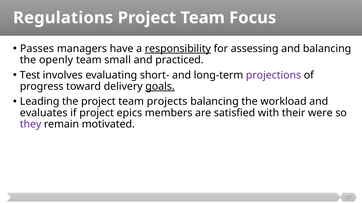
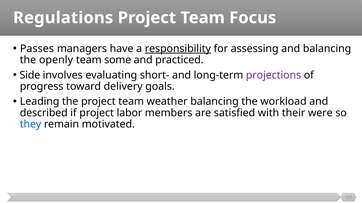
small: small -> some
Test: Test -> Side
goals underline: present -> none
projects: projects -> weather
evaluates: evaluates -> described
epics: epics -> labor
they colour: purple -> blue
